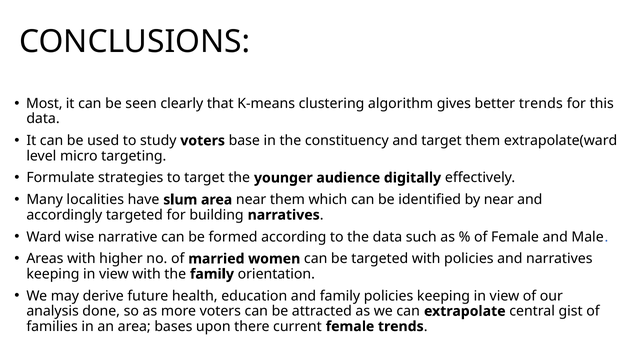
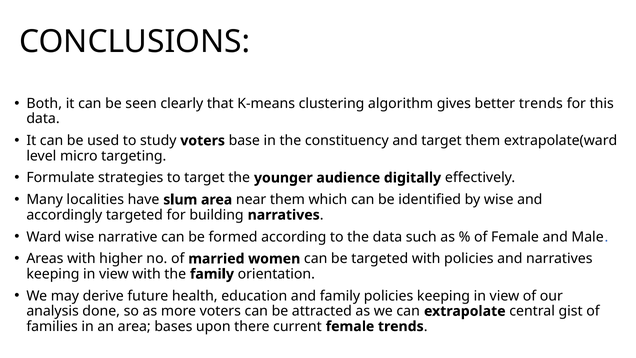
Most: Most -> Both
by near: near -> wise
